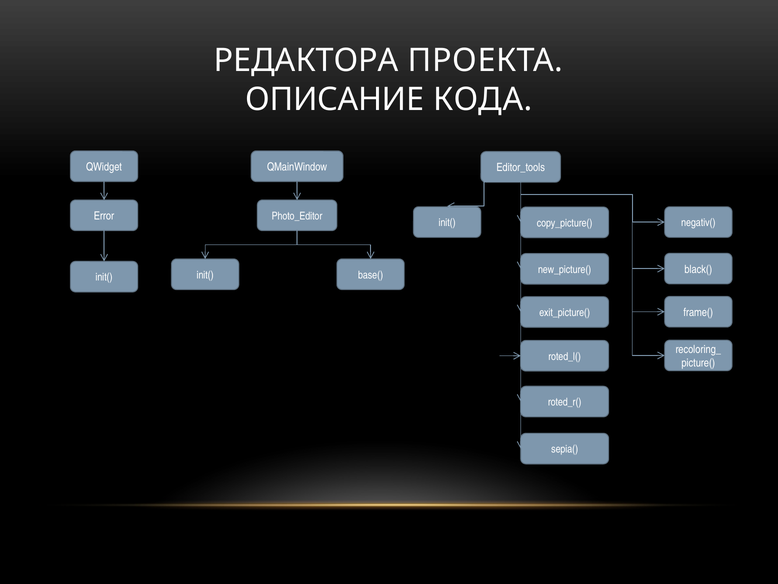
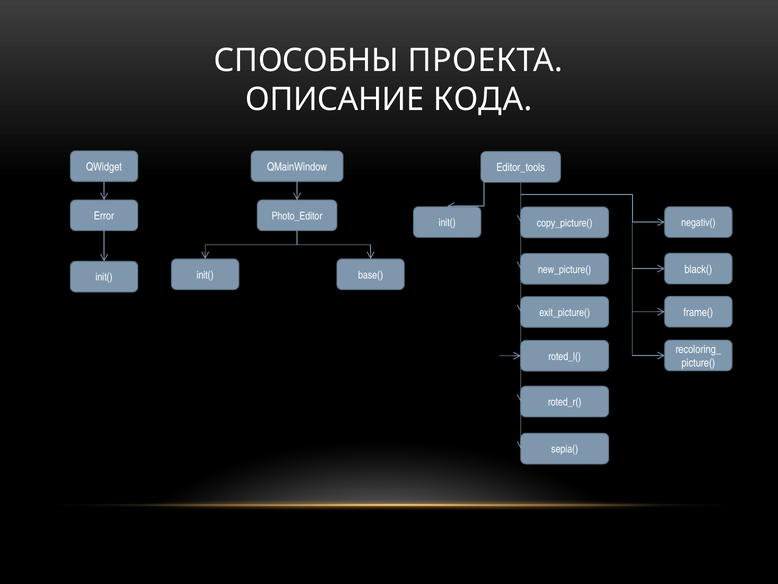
РЕДАКТОРА: РЕДАКТОРА -> СПОСОБНЫ
